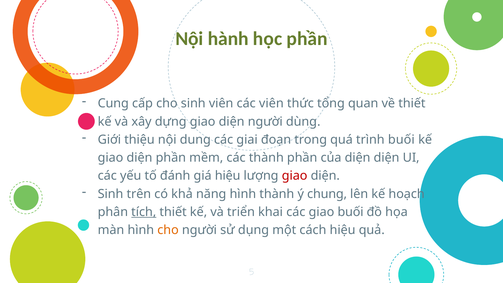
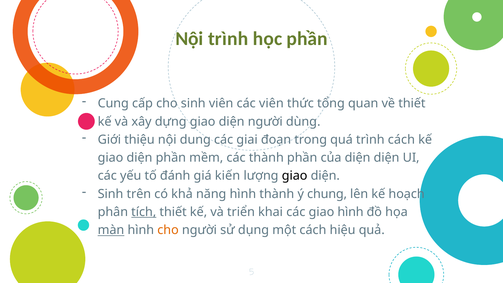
Nội hành: hành -> trình
trình buối: buối -> cách
giá hiệu: hiệu -> kiến
giao at (295, 176) colour: red -> black
giao buối: buối -> hình
màn underline: none -> present
